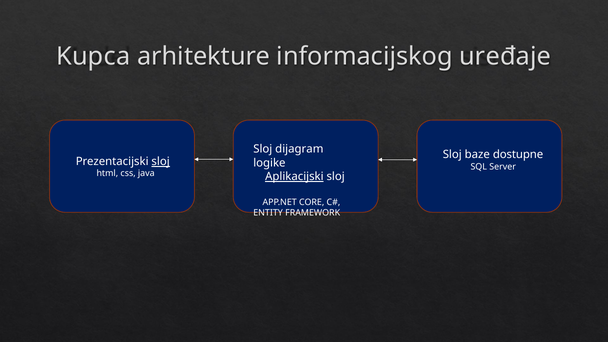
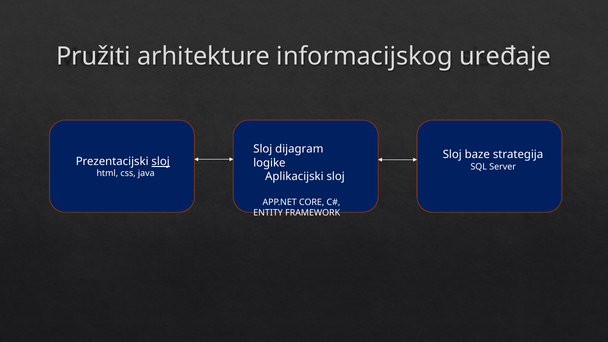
Kupca: Kupca -> Pružiti
dostupne: dostupne -> strategija
Aplikacijski underline: present -> none
